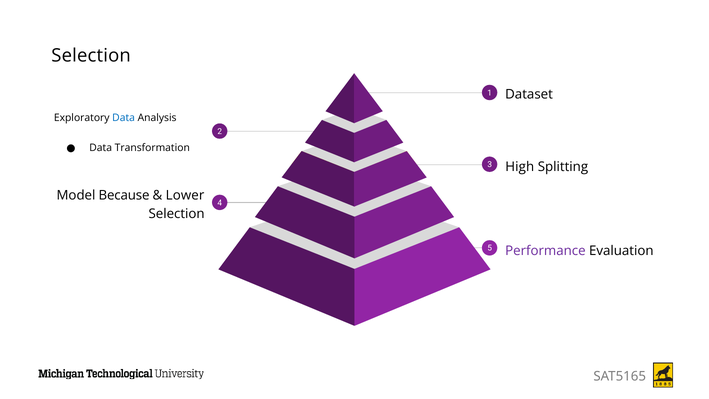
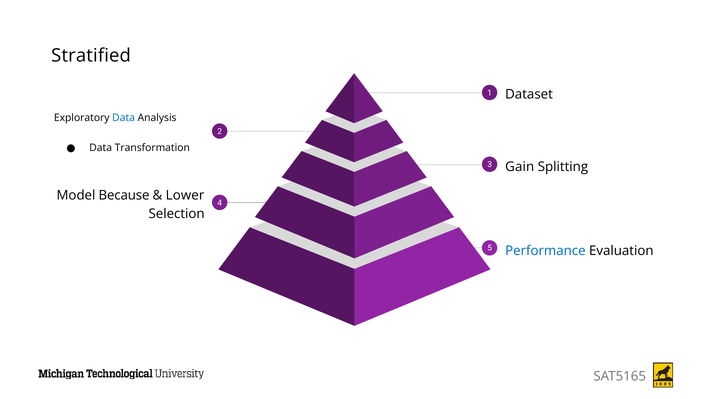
Selection at (91, 56): Selection -> Stratified
High: High -> Gain
Performance colour: purple -> blue
